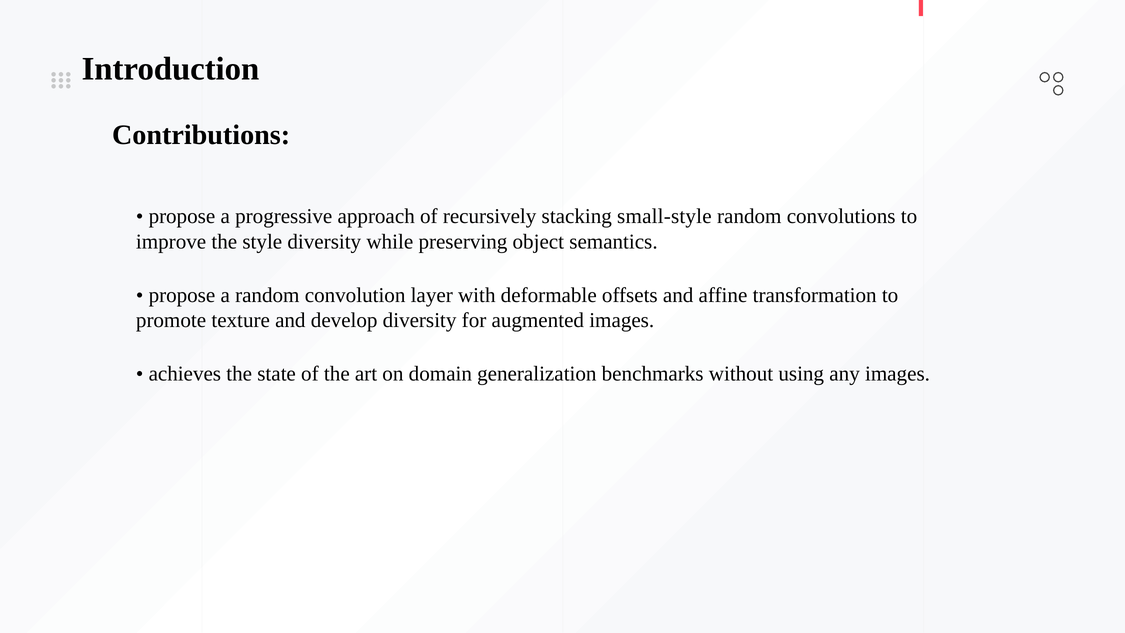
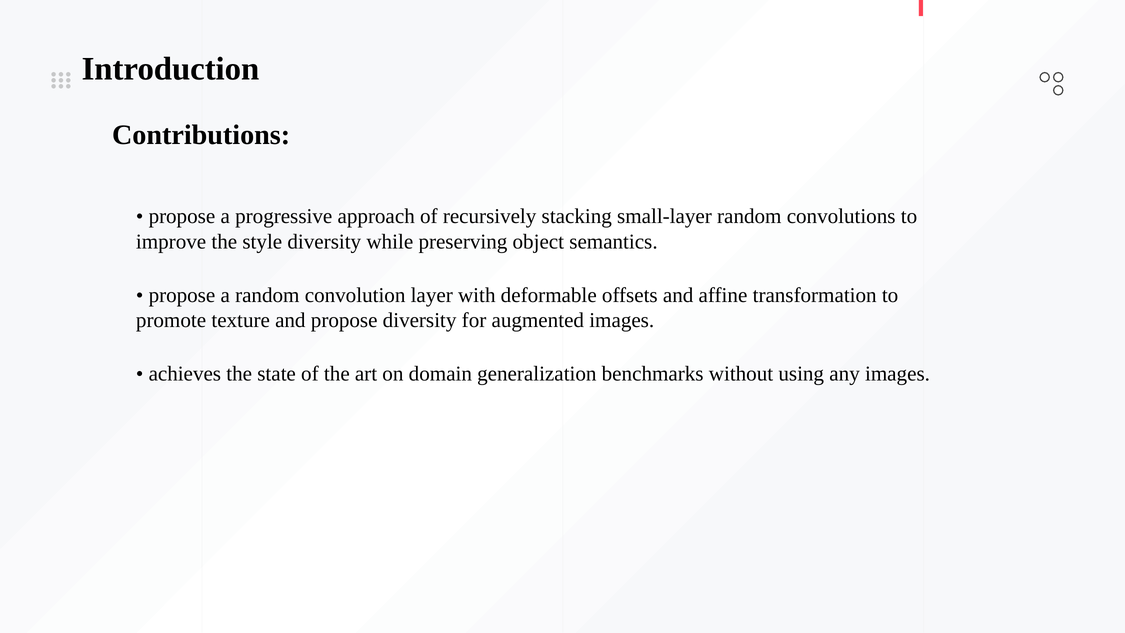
small-style: small-style -> small-layer
and develop: develop -> propose
